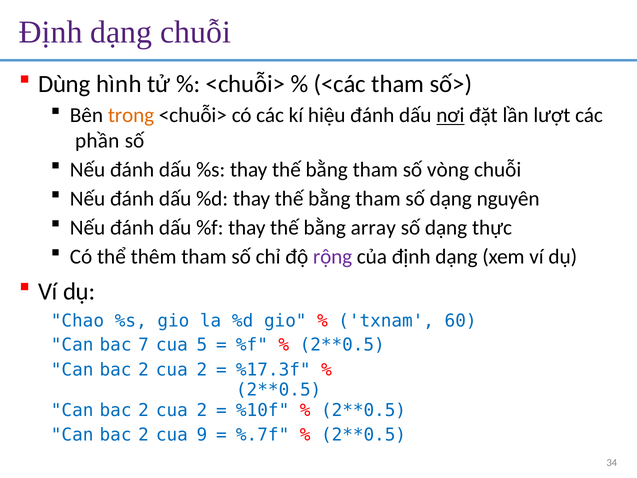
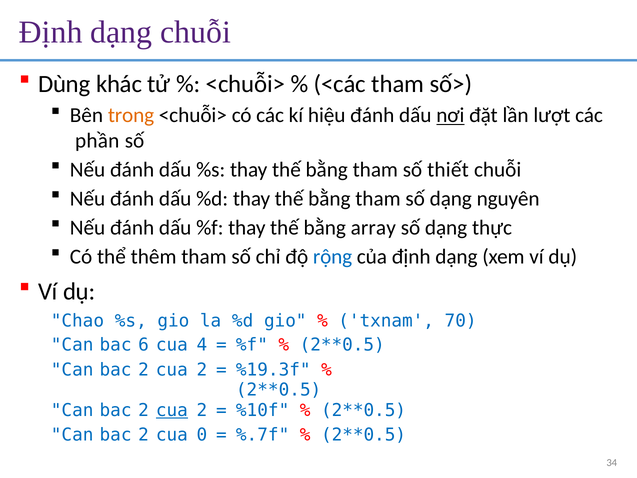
hình: hình -> khác
vòng: vòng -> thiết
rộng colour: purple -> blue
60: 60 -> 70
7: 7 -> 6
5: 5 -> 4
%17.3f: %17.3f -> %19.3f
cua at (172, 410) underline: none -> present
9: 9 -> 0
